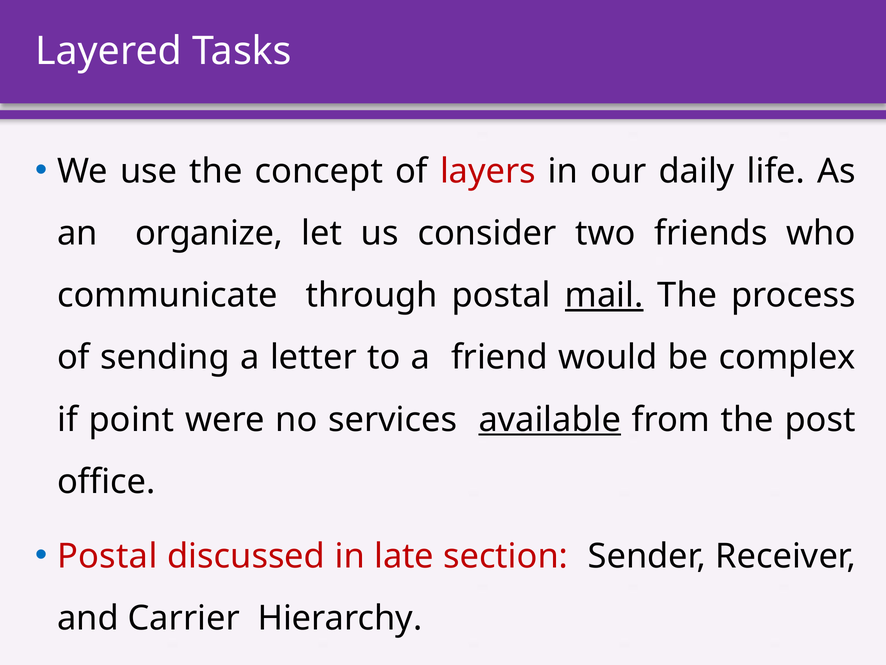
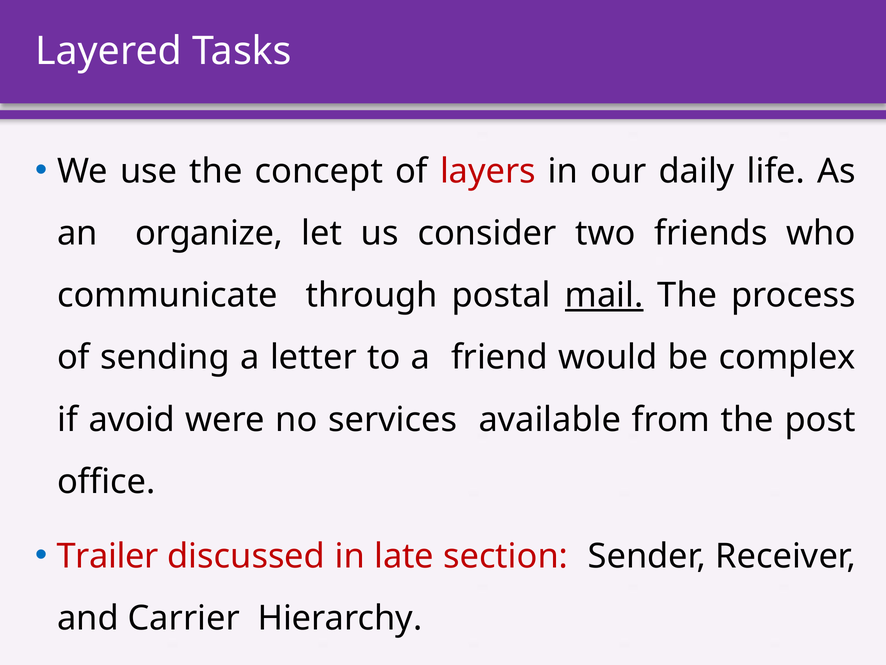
point: point -> avoid
available underline: present -> none
Postal at (107, 556): Postal -> Trailer
